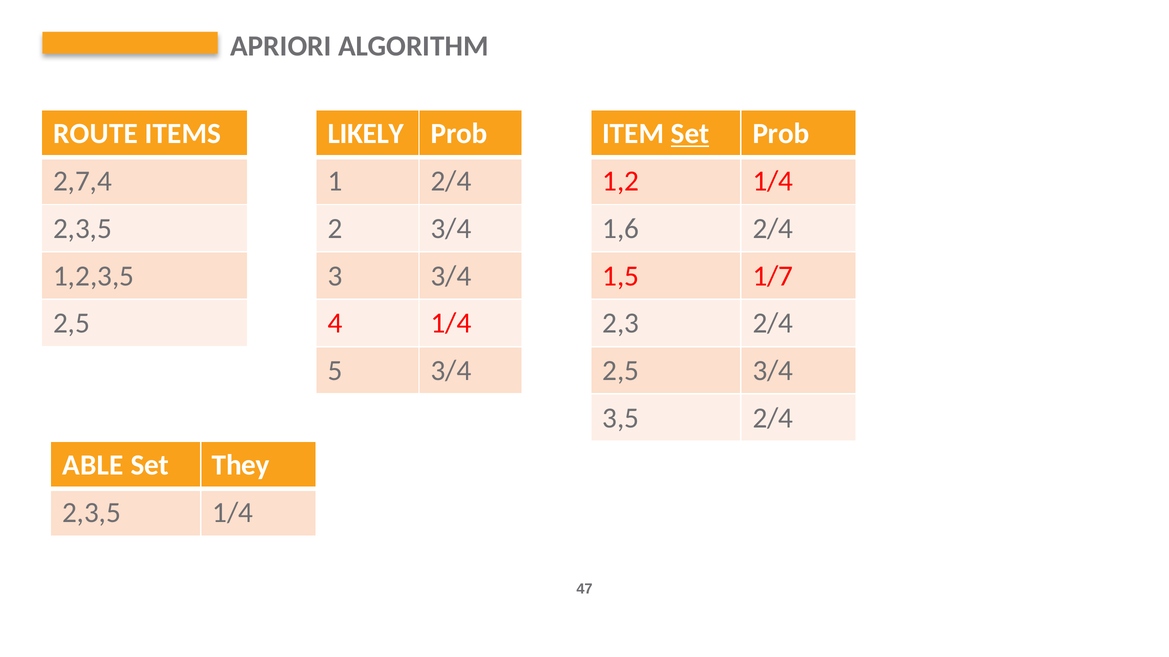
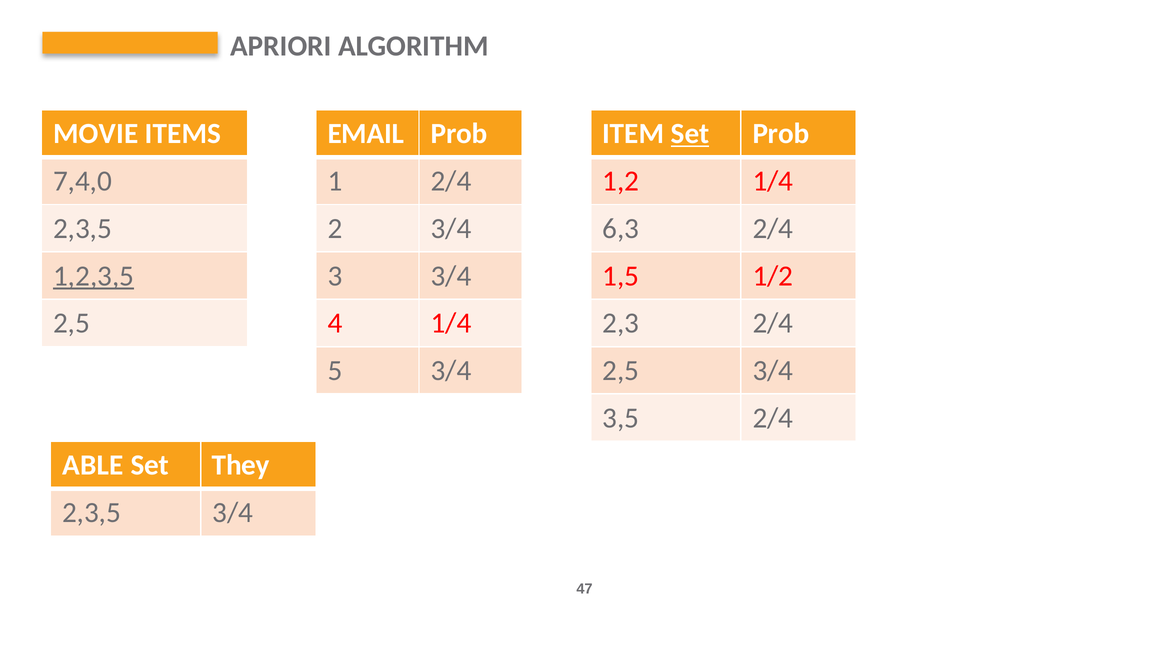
ROUTE: ROUTE -> MOVIE
LIKELY: LIKELY -> EMAIL
2,7,4: 2,7,4 -> 7,4,0
1,6: 1,6 -> 6,3
1,2,3,5 underline: none -> present
1/7: 1/7 -> 1/2
2,3,5 1/4: 1/4 -> 3/4
